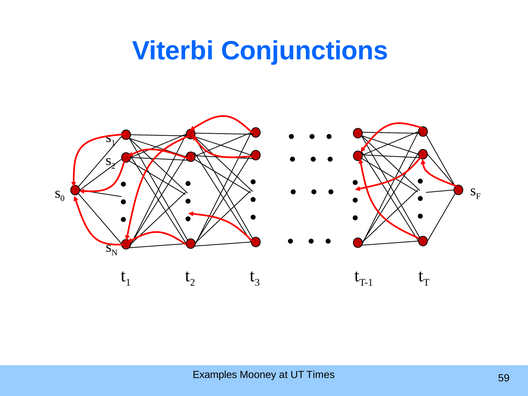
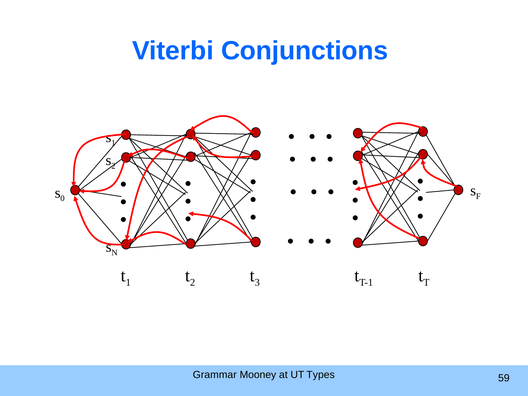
Examples: Examples -> Grammar
Times: Times -> Types
